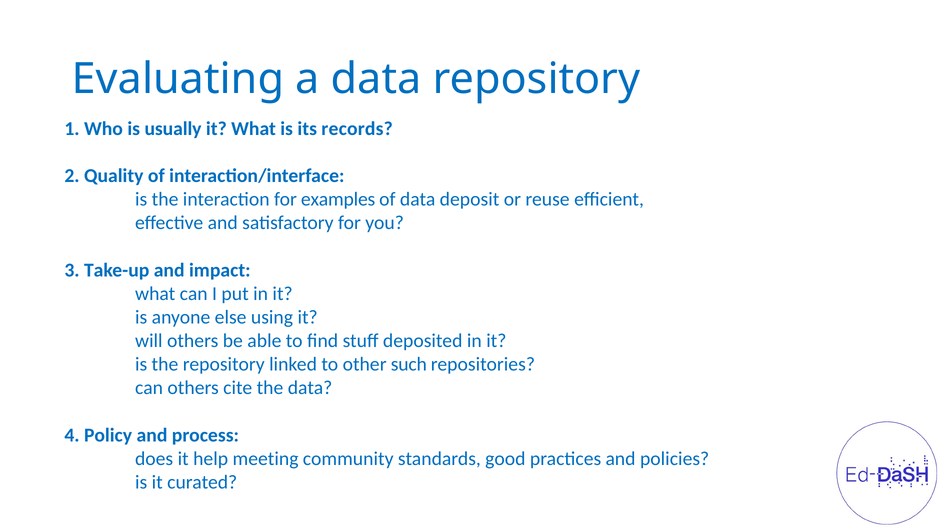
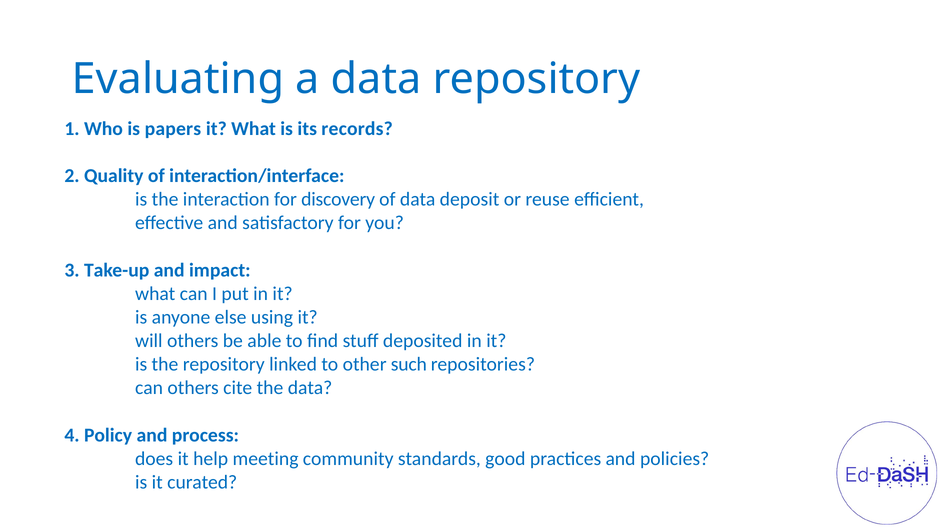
usually: usually -> papers
examples: examples -> discovery
